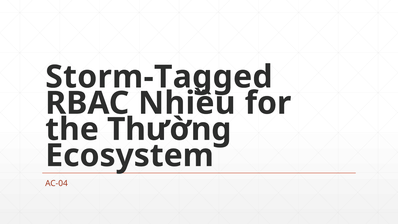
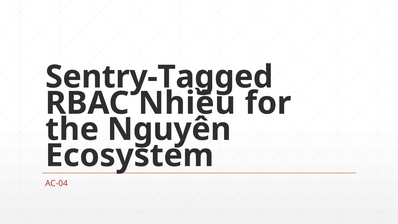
Storm-Tagged: Storm-Tagged -> Sentry-Tagged
Thường: Thường -> Nguyên
